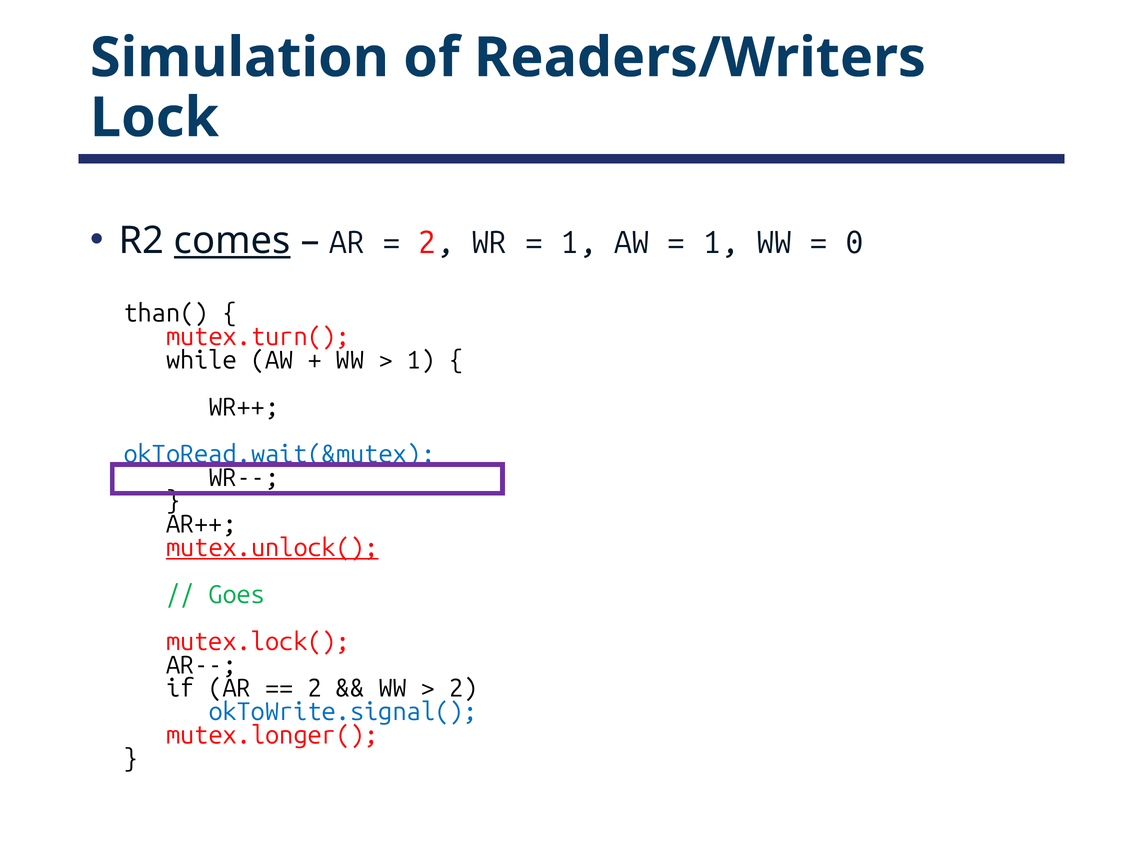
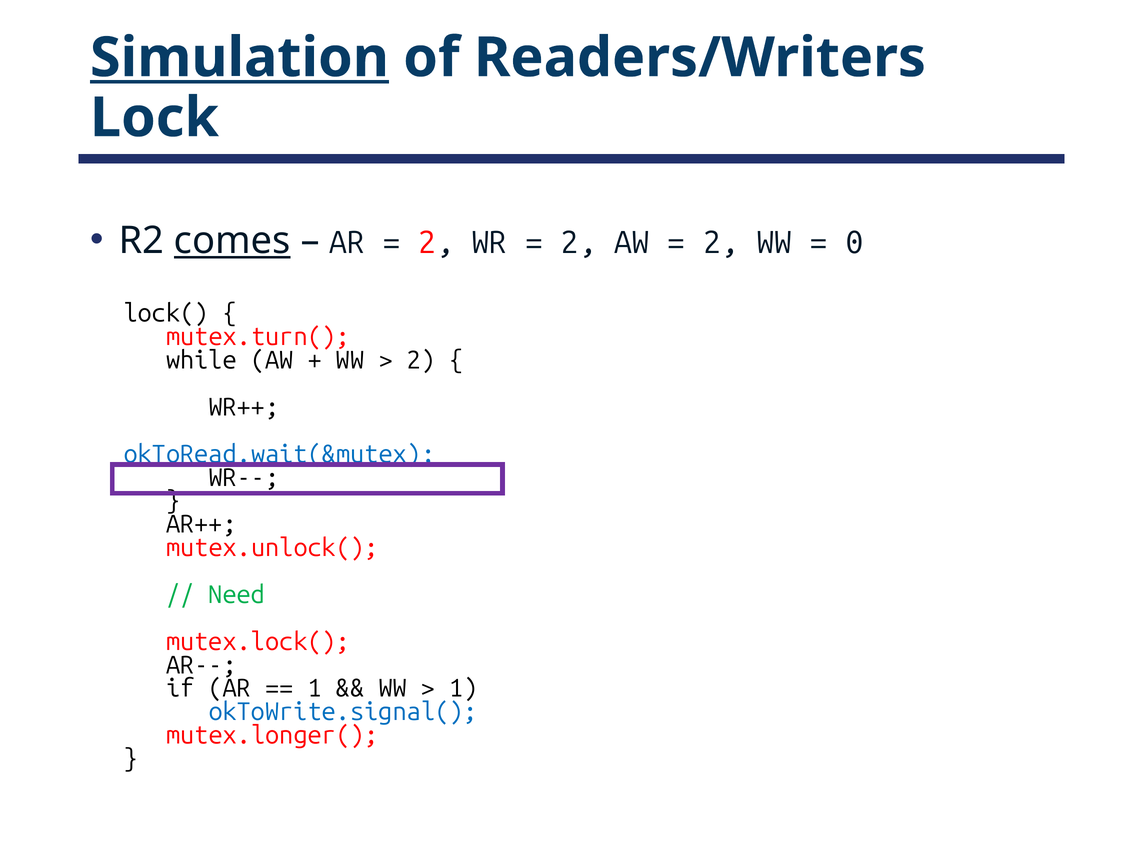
Simulation underline: none -> present
1 at (578, 243): 1 -> 2
1 at (721, 243): 1 -> 2
than(: than( -> lock(
1 at (421, 361): 1 -> 2
mutex.unlock( underline: present -> none
Goes: Goes -> Need
2 at (315, 689): 2 -> 1
2 at (464, 689): 2 -> 1
